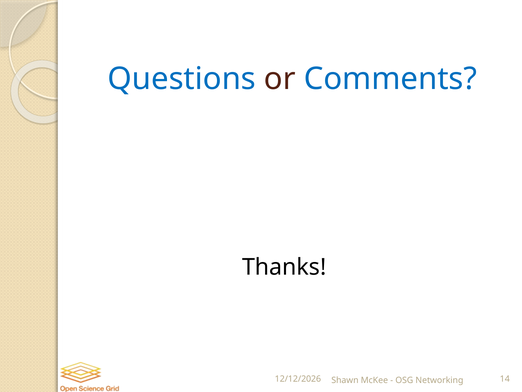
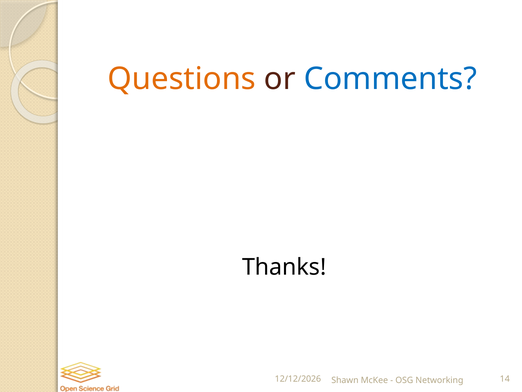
Questions colour: blue -> orange
